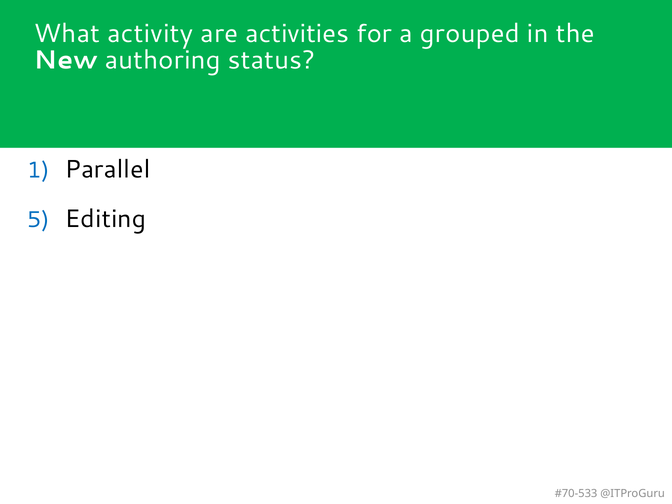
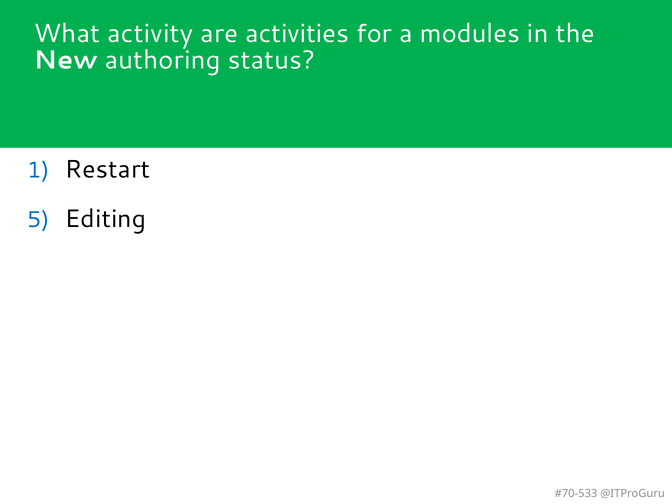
grouped: grouped -> modules
Parallel: Parallel -> Restart
